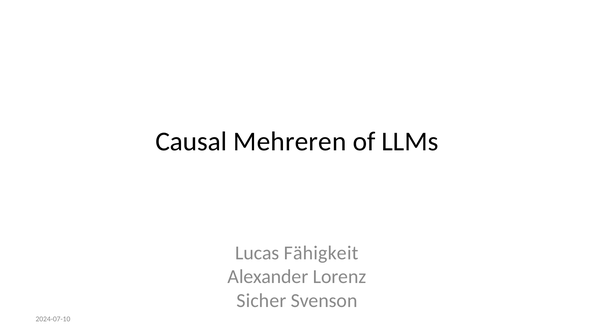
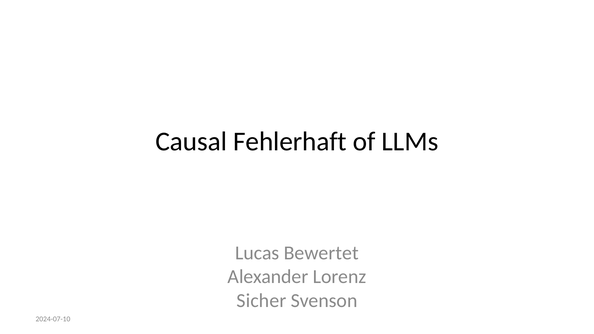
Mehreren: Mehreren -> Fehlerhaft
Fähigkeit: Fähigkeit -> Bewertet
